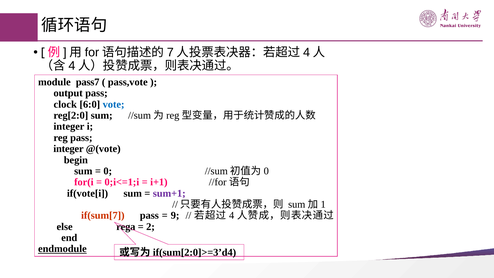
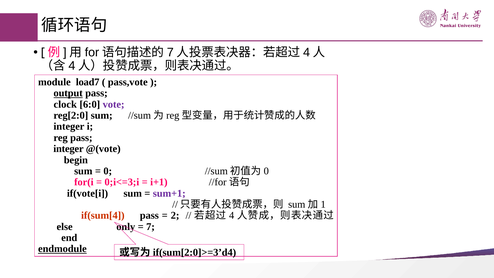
pass7: pass7 -> load7
output underline: none -> present
vote colour: blue -> purple
0;i<=1;i: 0;i<=1;i -> 0;i<=3;i
if(sum[7: if(sum[7 -> if(sum[4
9: 9 -> 2
rega: rega -> only
2: 2 -> 7
